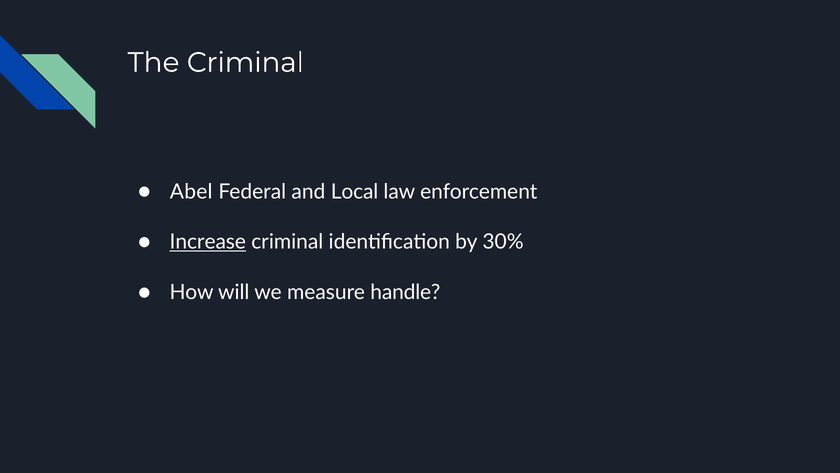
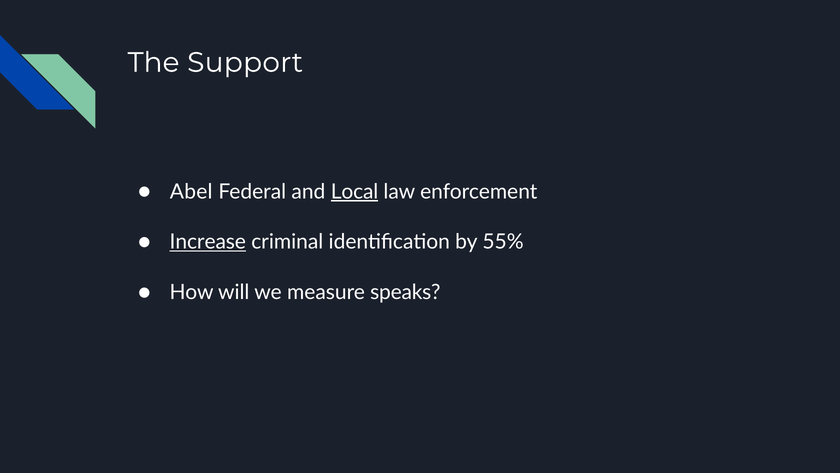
The Criminal: Criminal -> Support
Local underline: none -> present
30%: 30% -> 55%
handle: handle -> speaks
